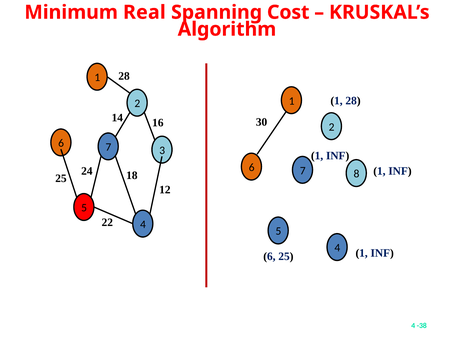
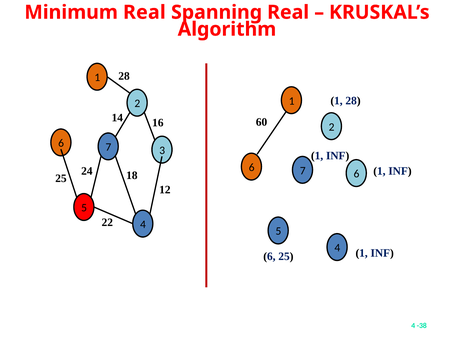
Spanning Cost: Cost -> Real
30: 30 -> 60
7 8: 8 -> 6
